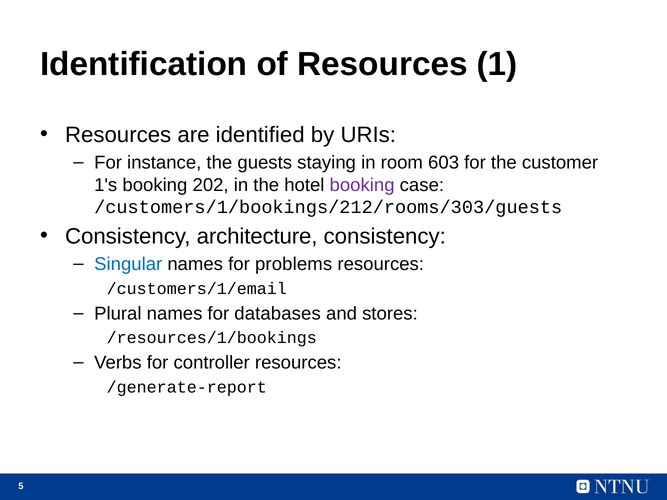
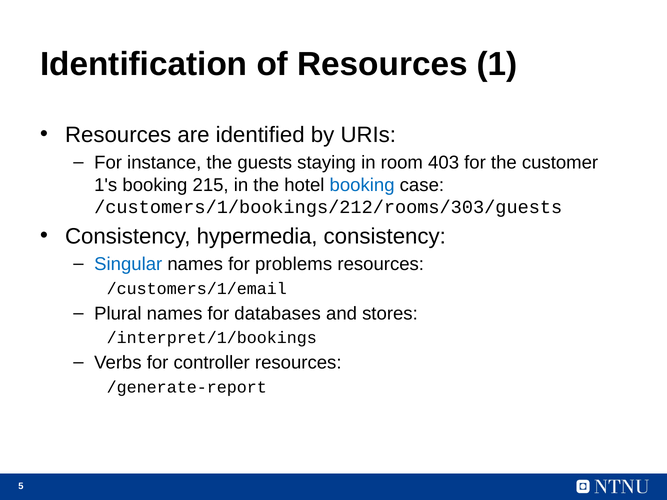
603: 603 -> 403
202: 202 -> 215
booking at (362, 185) colour: purple -> blue
architecture: architecture -> hypermedia
/resources/1/bookings: /resources/1/bookings -> /interpret/1/bookings
